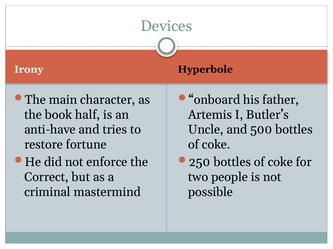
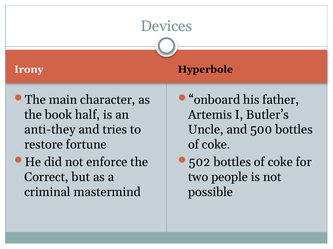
anti-have: anti-have -> anti-they
250: 250 -> 502
